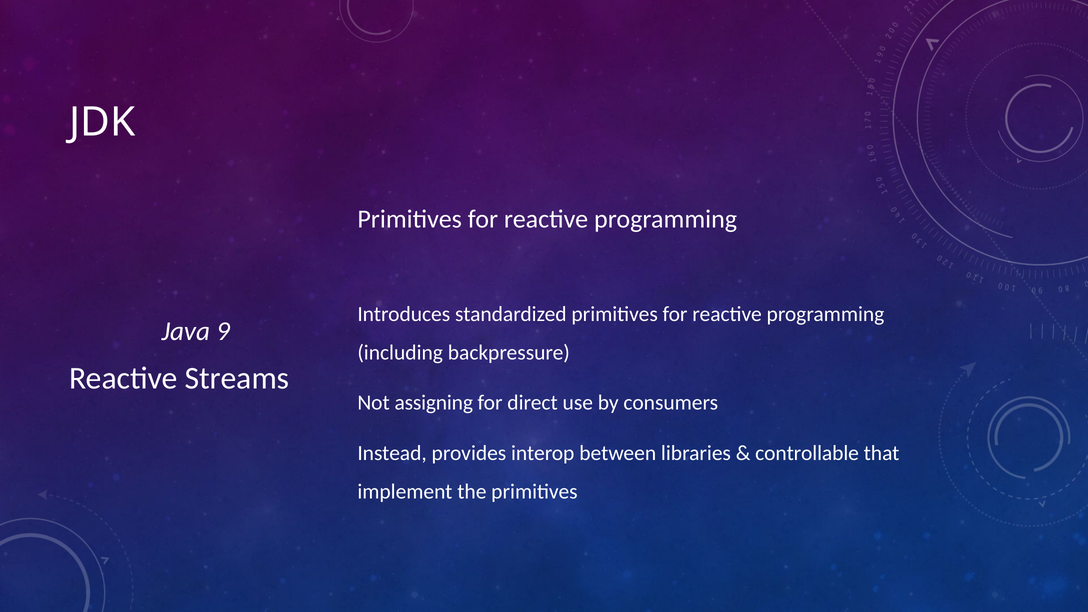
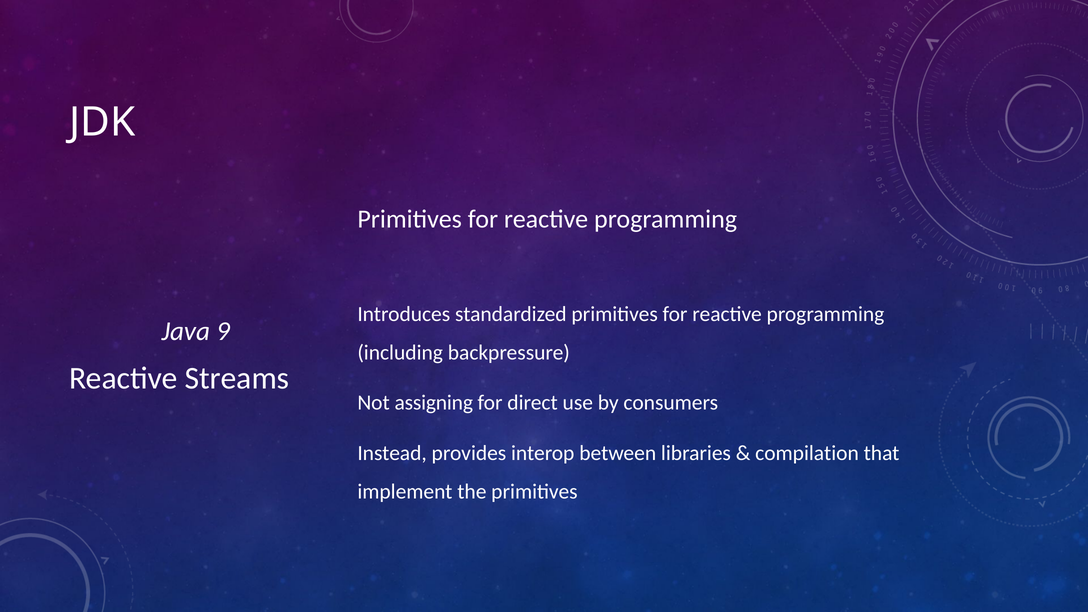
controllable: controllable -> compilation
